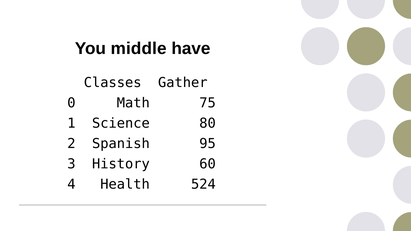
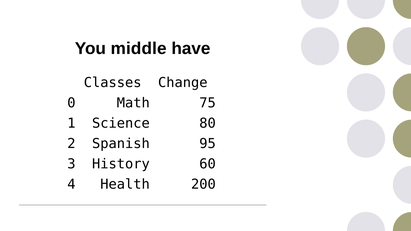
Gather: Gather -> Change
524: 524 -> 200
